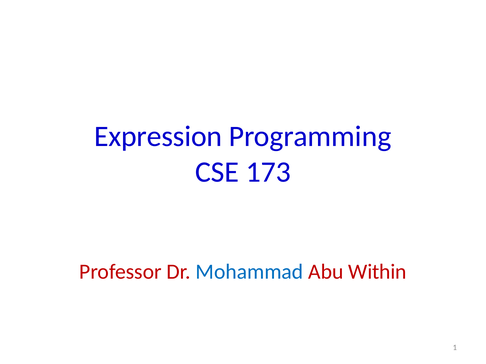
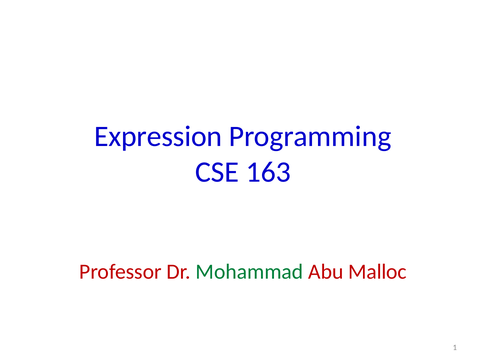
173: 173 -> 163
Mohammad colour: blue -> green
Within: Within -> Malloc
